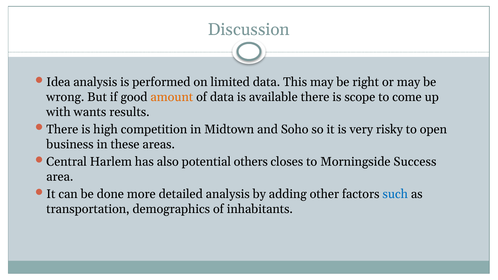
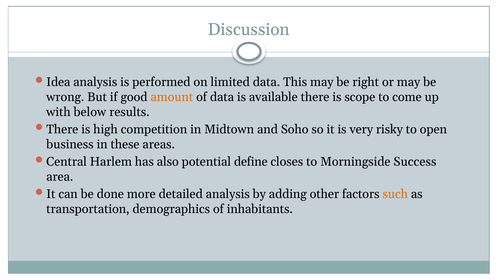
wants: wants -> below
others: others -> define
such colour: blue -> orange
